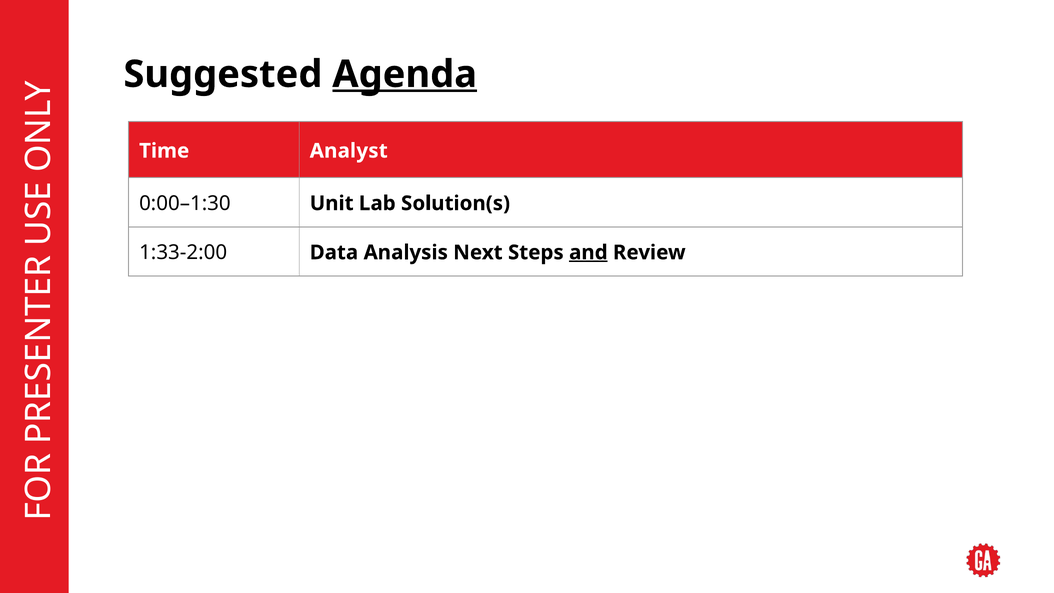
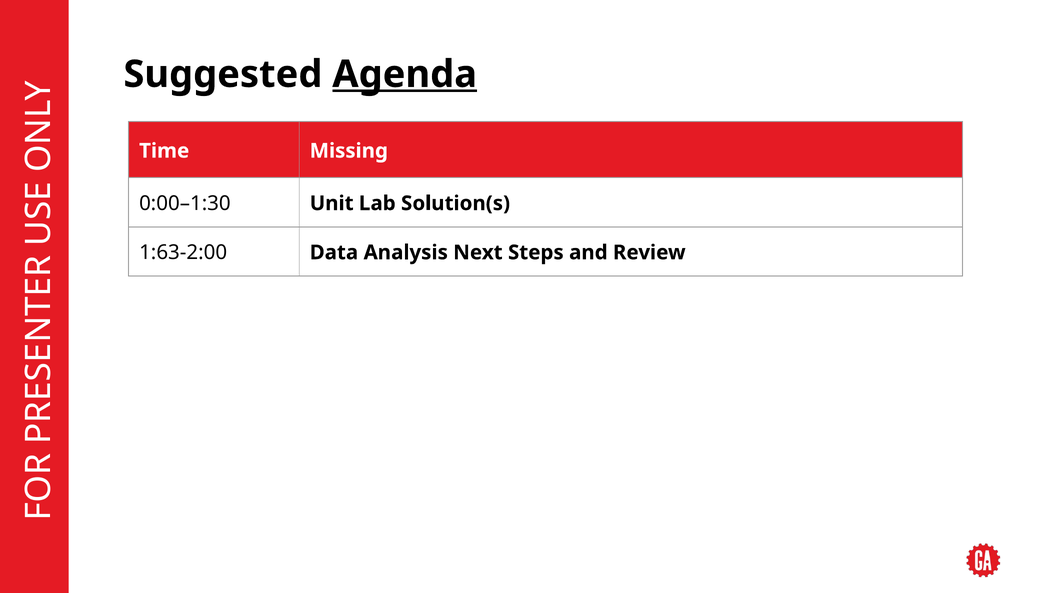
Analyst: Analyst -> Missing
1:33-2:00: 1:33-2:00 -> 1:63-2:00
and underline: present -> none
